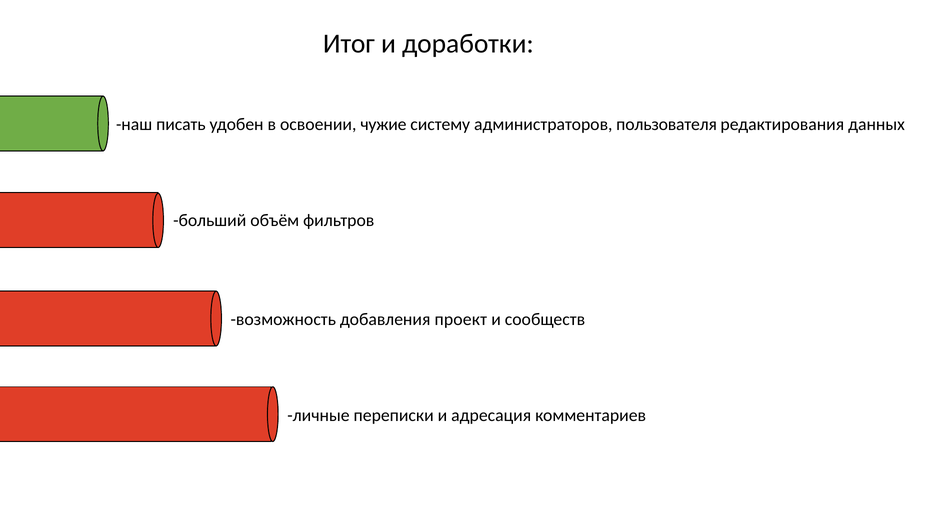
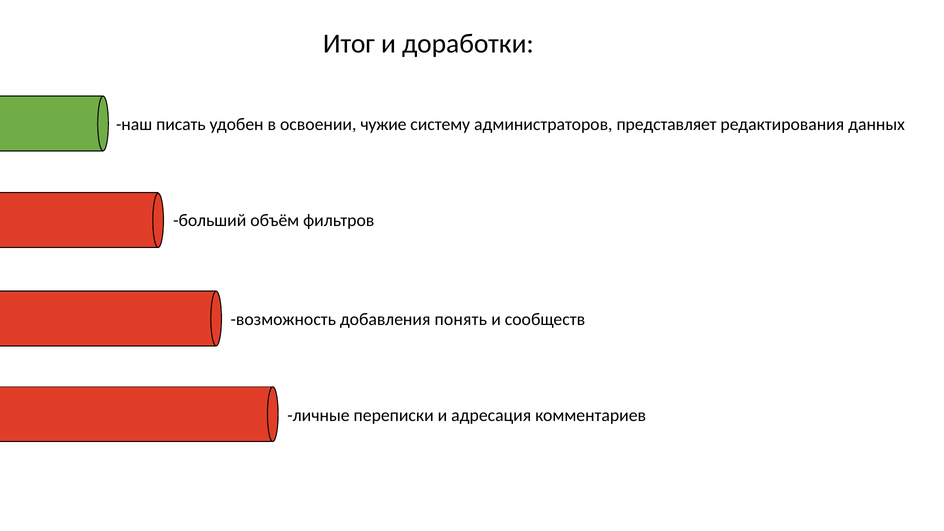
пользователя: пользователя -> представляет
проект: проект -> понять
